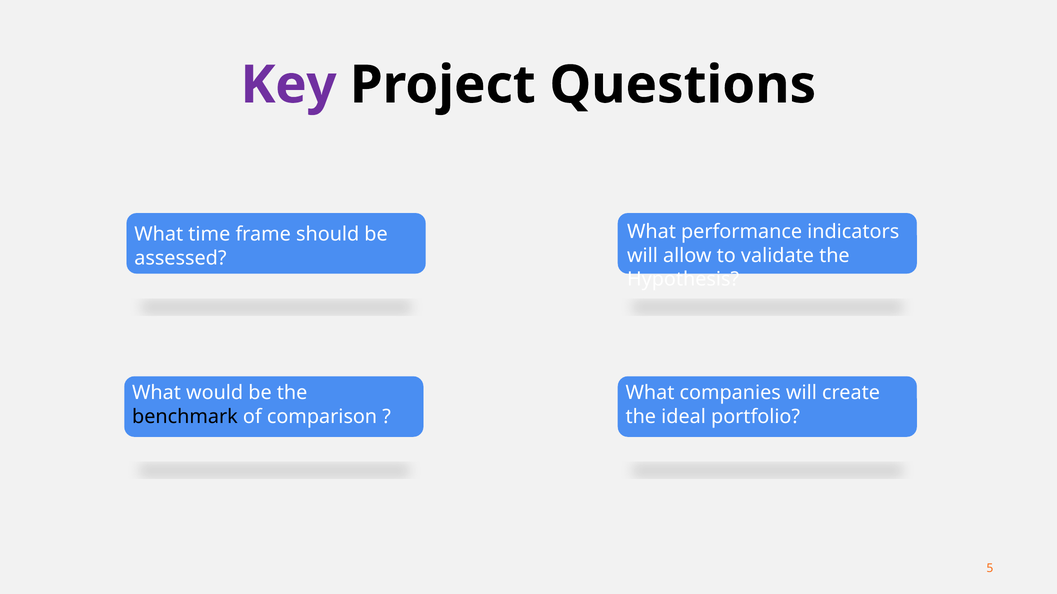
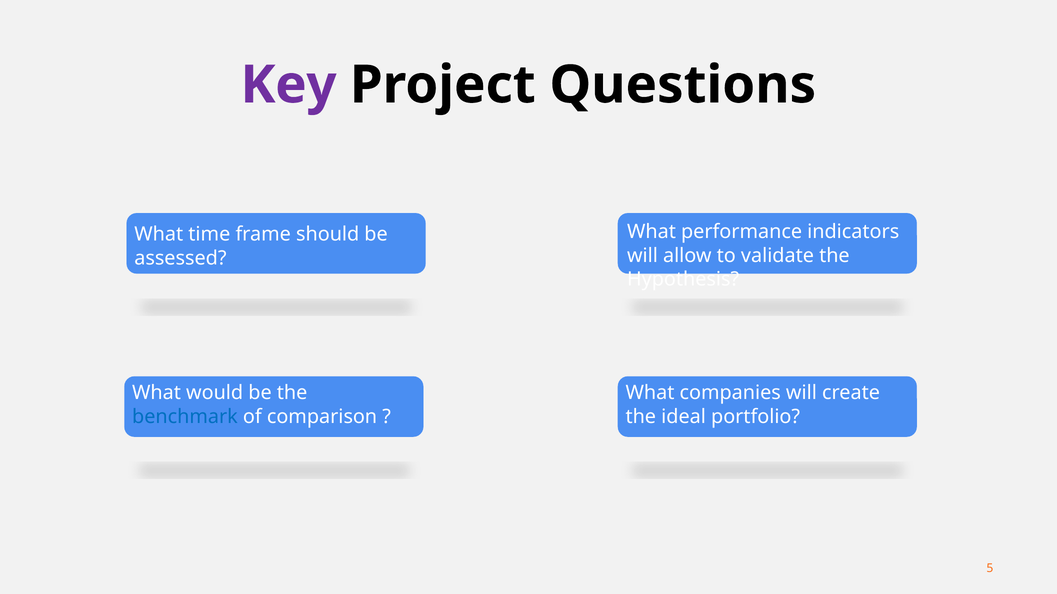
benchmark colour: black -> blue
